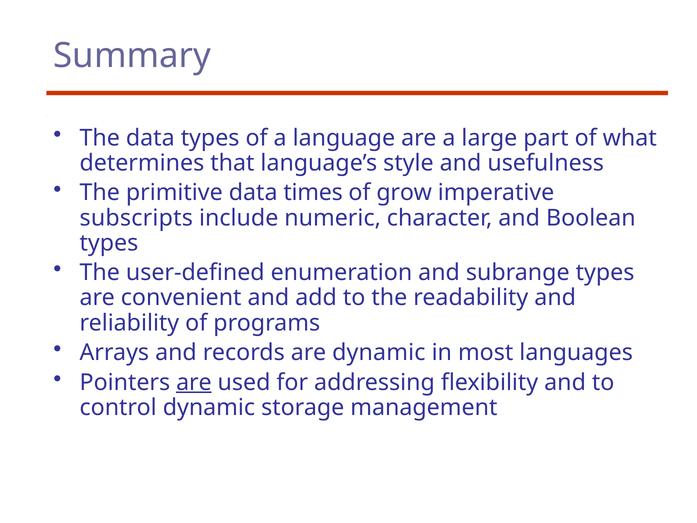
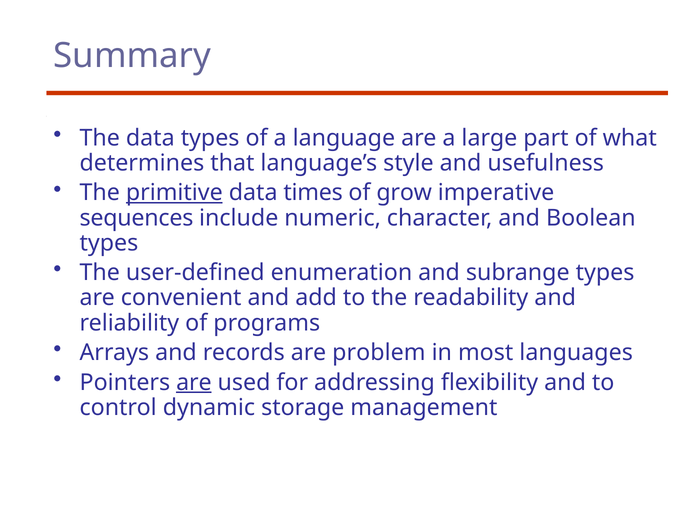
primitive underline: none -> present
subscripts: subscripts -> sequences
are dynamic: dynamic -> problem
